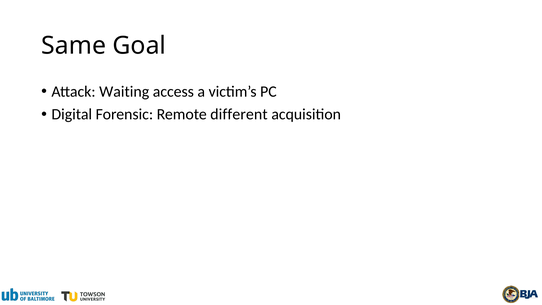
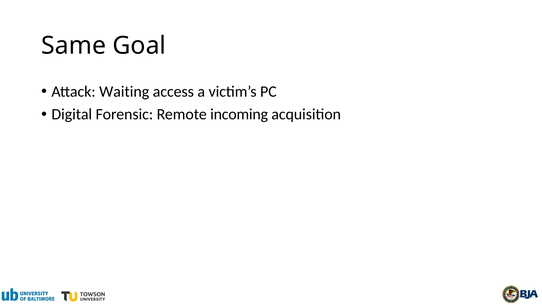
different: different -> incoming
